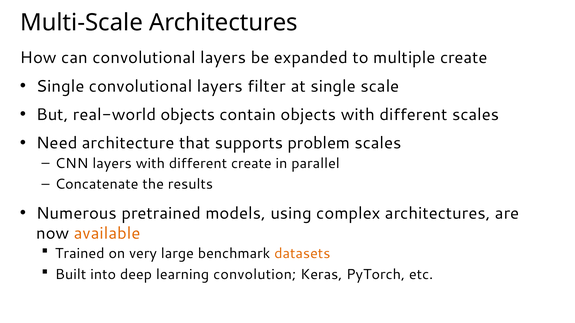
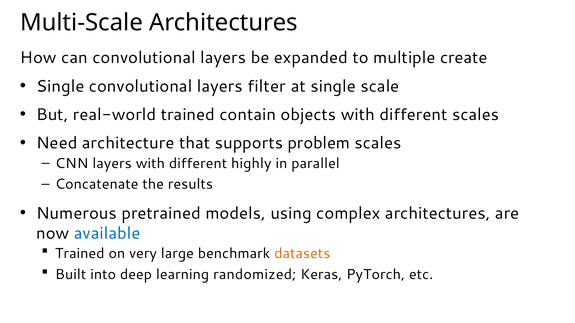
real-world objects: objects -> trained
different create: create -> highly
available colour: orange -> blue
convolution: convolution -> randomized
